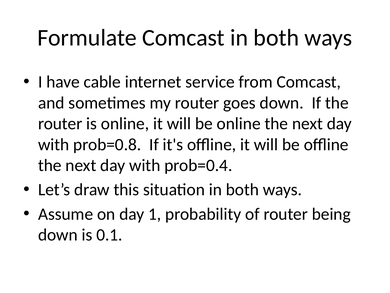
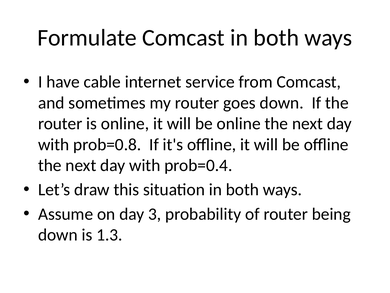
1: 1 -> 3
0.1: 0.1 -> 1.3
